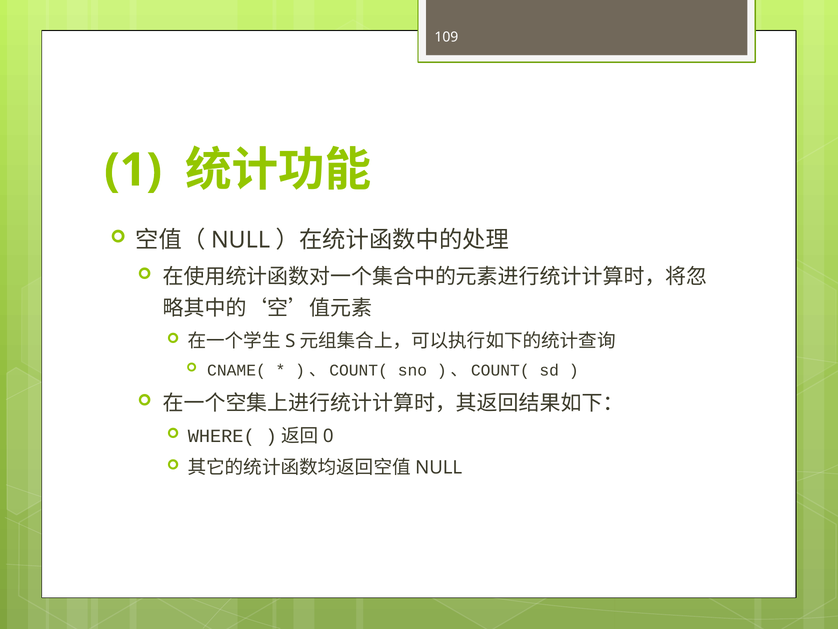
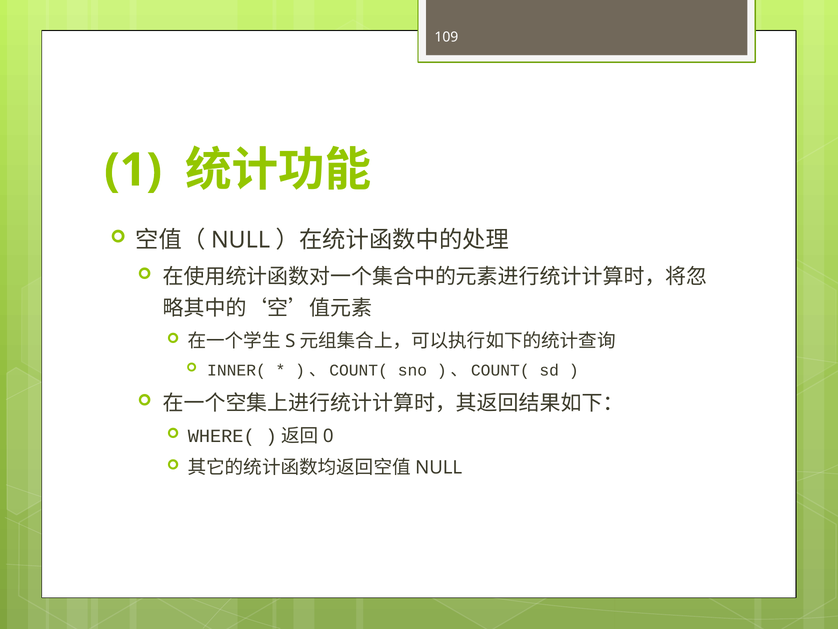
CNAME(: CNAME( -> INNER(
